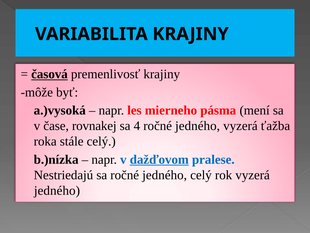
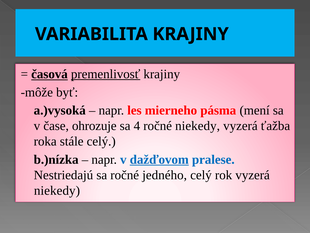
premenlivosť underline: none -> present
rovnakej: rovnakej -> ohrozuje
4 ročné jedného: jedného -> niekedy
jedného at (57, 190): jedného -> niekedy
